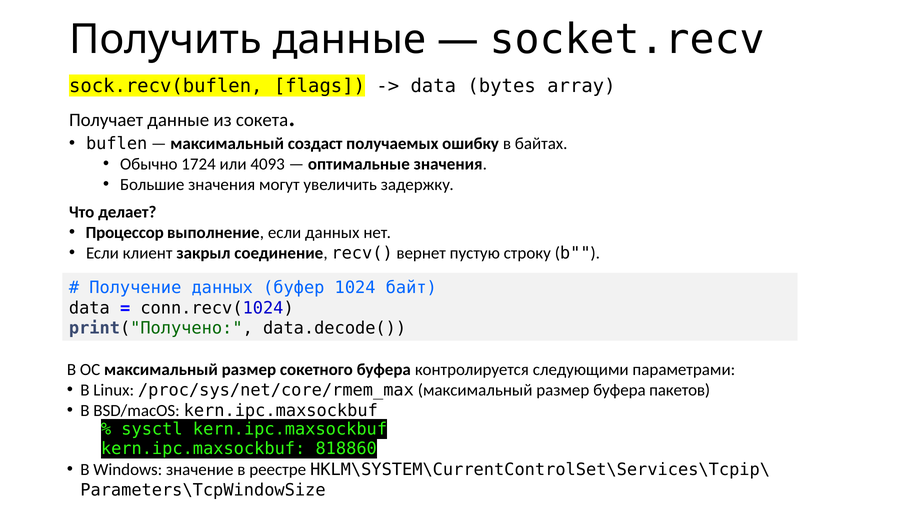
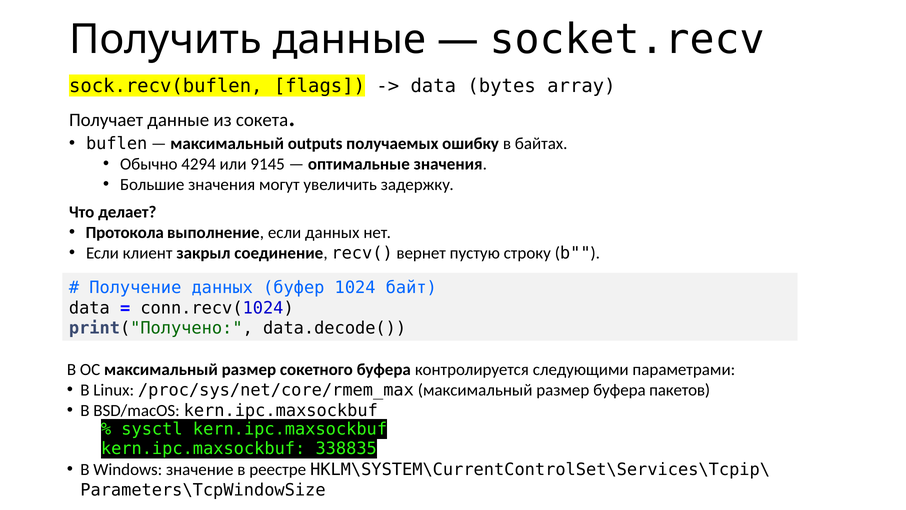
создаст: создаст -> outputs
1724: 1724 -> 4294
4093: 4093 -> 9145
Процессор: Процессор -> Протокола
818860: 818860 -> 338835
